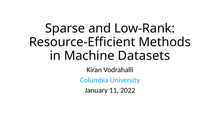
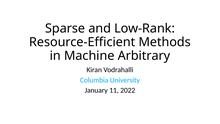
Datasets: Datasets -> Arbitrary
